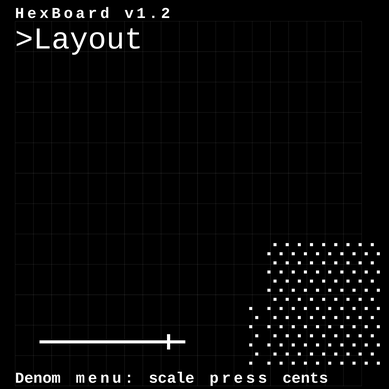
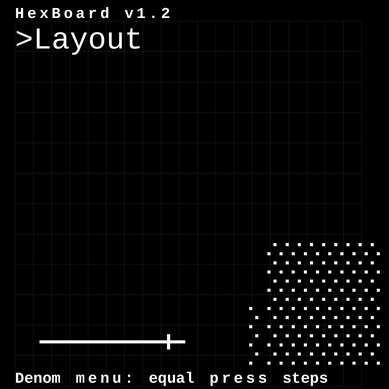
scale: scale -> equal
cents: cents -> steps
